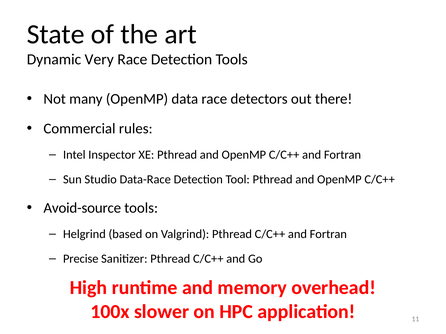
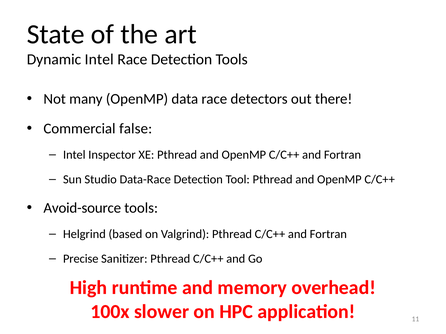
Dynamic Very: Very -> Intel
rules: rules -> false
